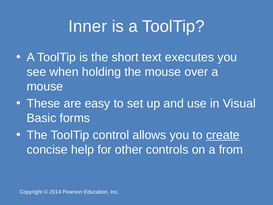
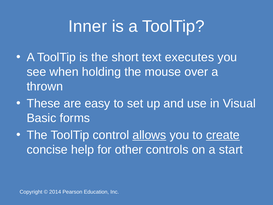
mouse at (45, 86): mouse -> thrown
allows underline: none -> present
from: from -> start
